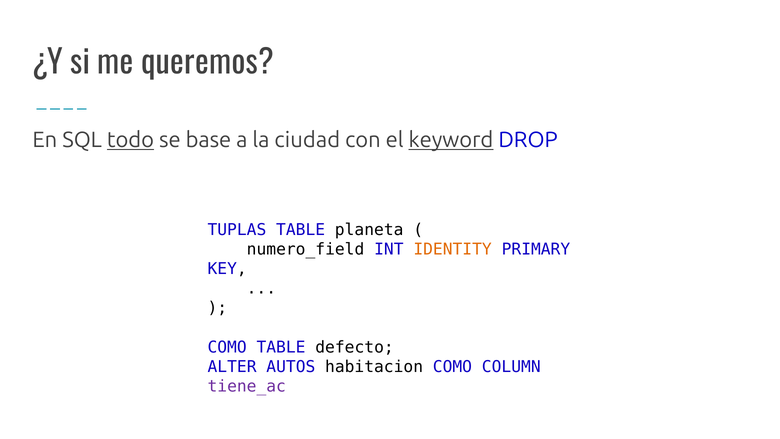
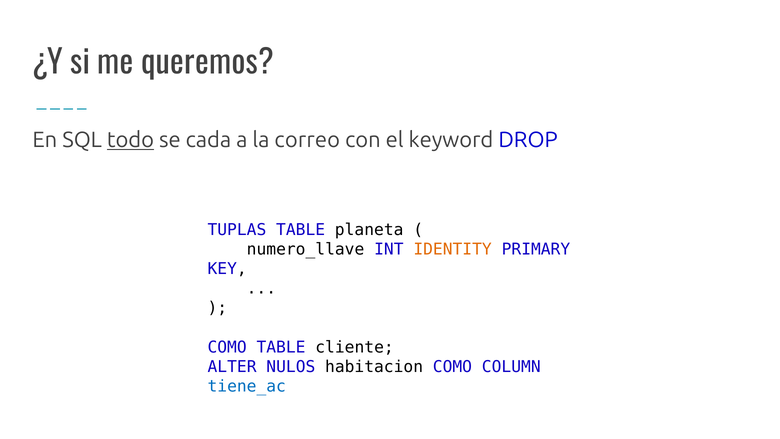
base: base -> cada
ciudad: ciudad -> correo
keyword underline: present -> none
numero_field: numero_field -> numero_llave
defecto: defecto -> cliente
AUTOS: AUTOS -> NULOS
tiene_ac colour: purple -> blue
